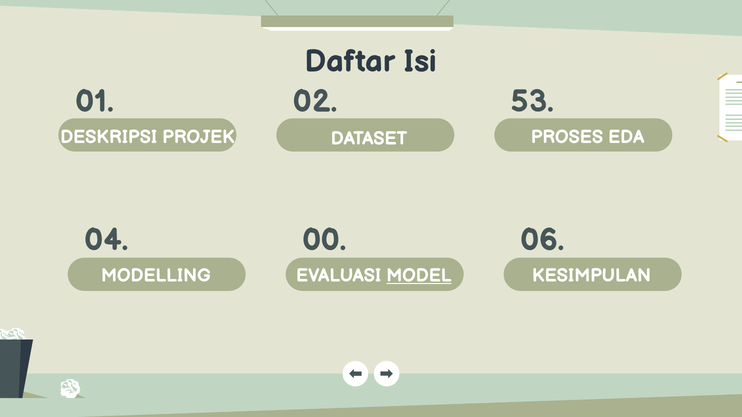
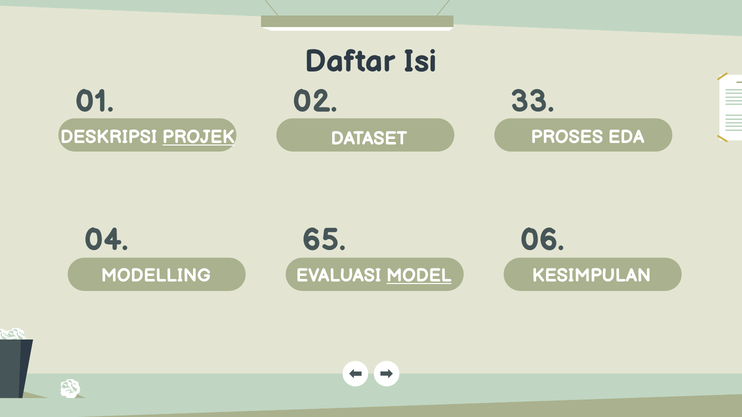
53: 53 -> 33
PROJEK underline: none -> present
00: 00 -> 65
